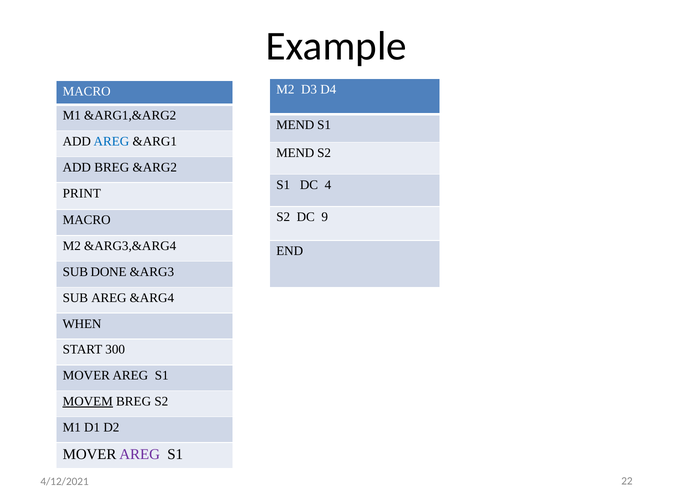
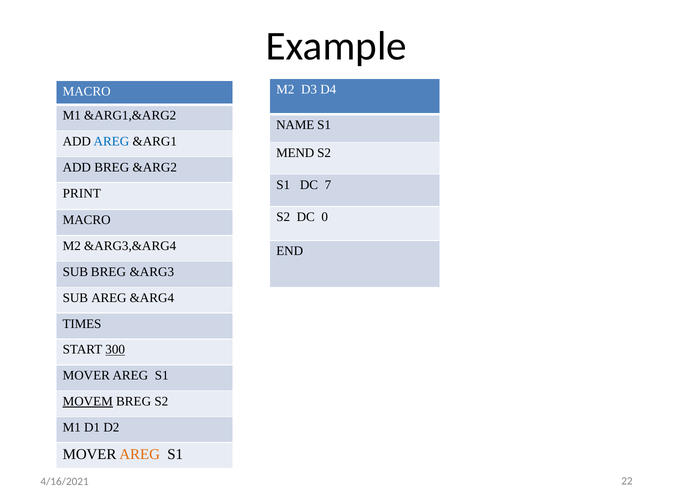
MEND at (295, 125): MEND -> NAME
4: 4 -> 7
9: 9 -> 0
SUB DONE: DONE -> BREG
WHEN: WHEN -> TIMES
300 underline: none -> present
AREG at (140, 455) colour: purple -> orange
4/12/2021: 4/12/2021 -> 4/16/2021
